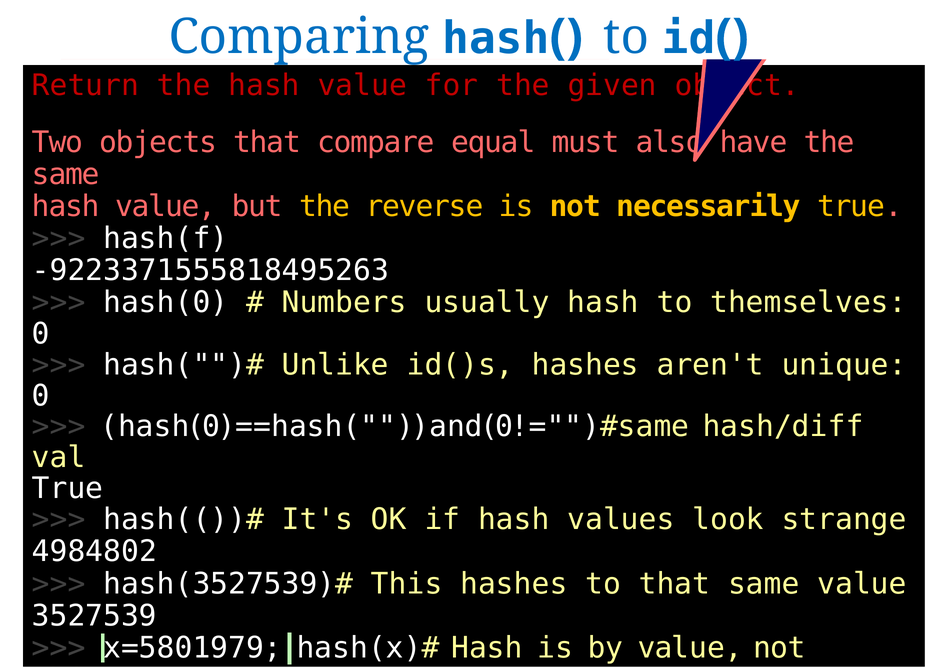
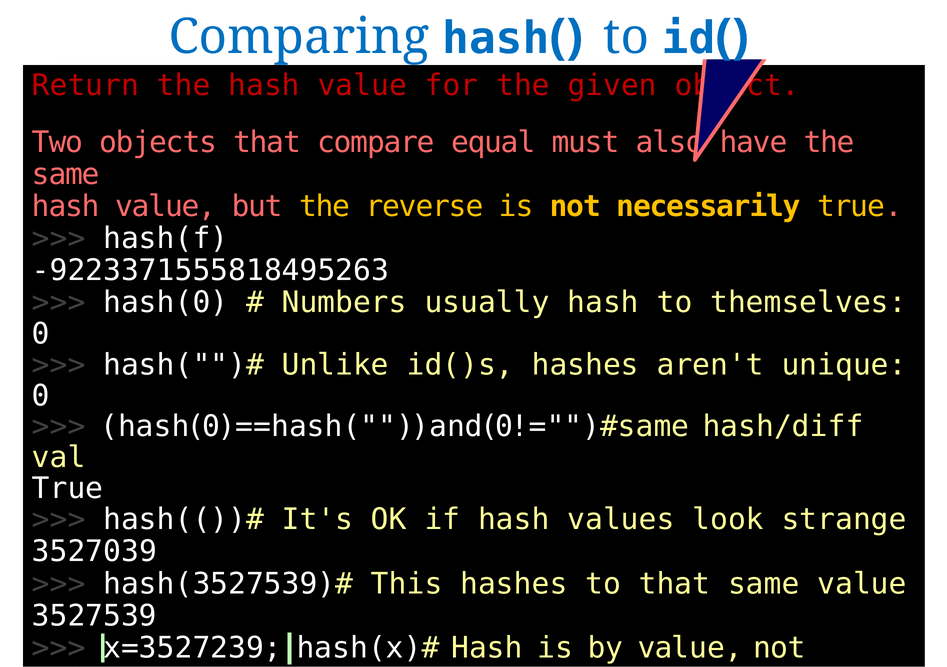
4984802: 4984802 -> 3527039
x=5801979: x=5801979 -> x=3527239
